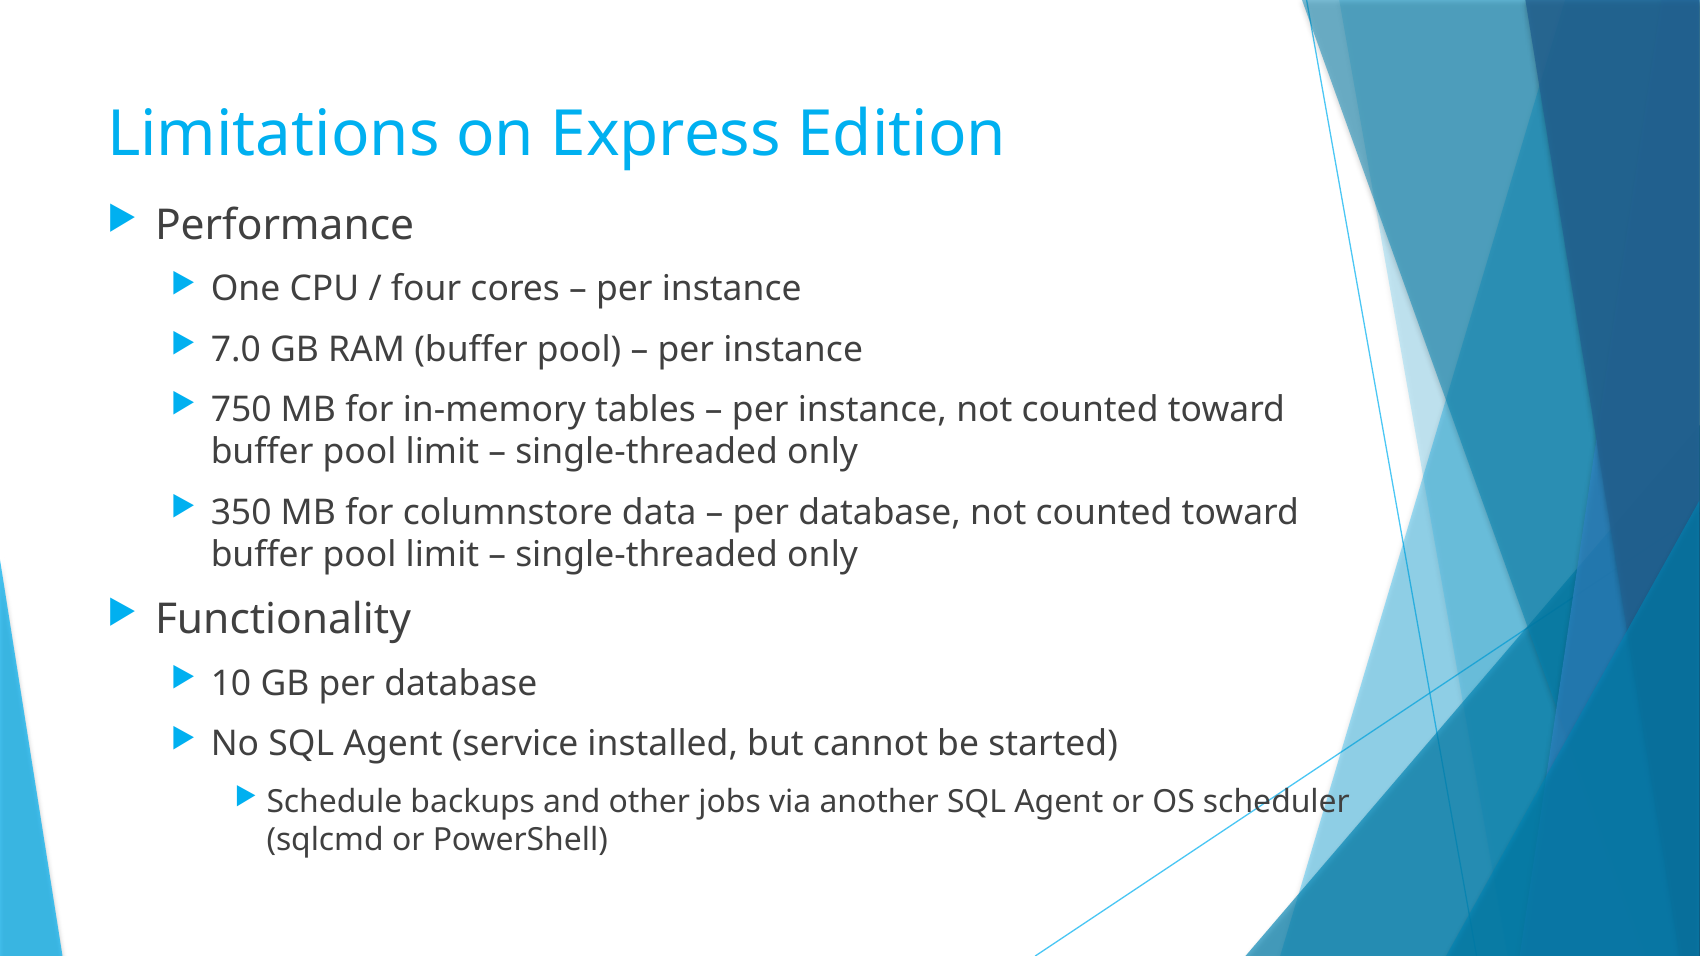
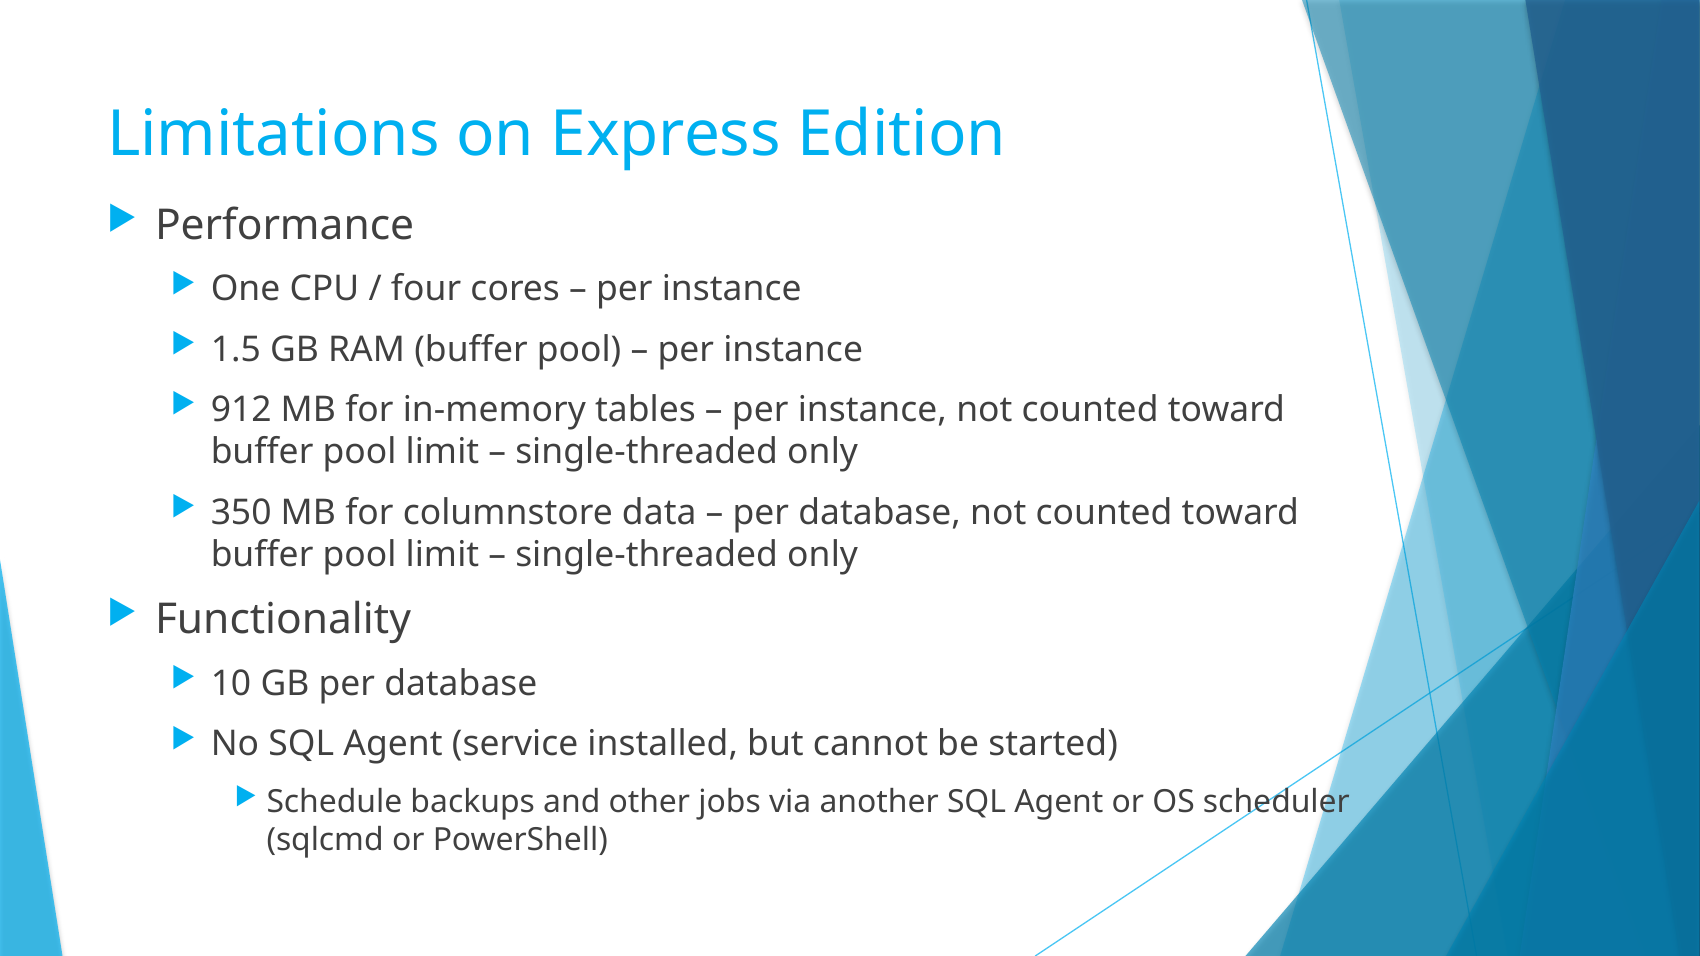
7.0: 7.0 -> 1.5
750: 750 -> 912
